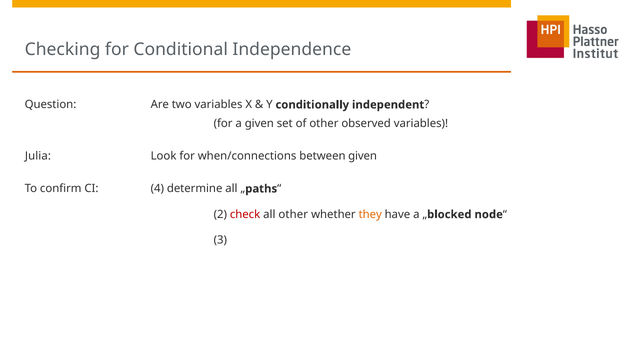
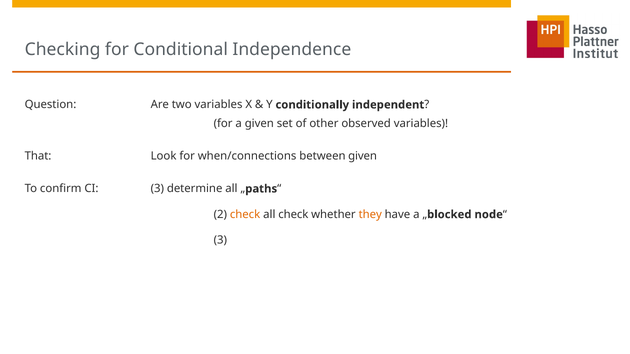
Julia: Julia -> That
CI 4: 4 -> 3
check at (245, 215) colour: red -> orange
all other: other -> check
